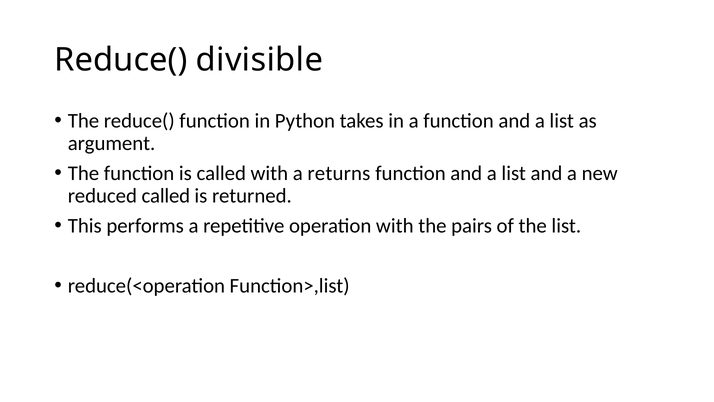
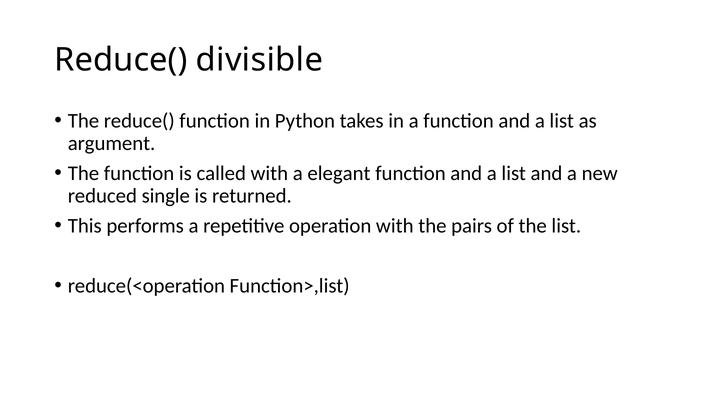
returns: returns -> elegant
reduced called: called -> single
